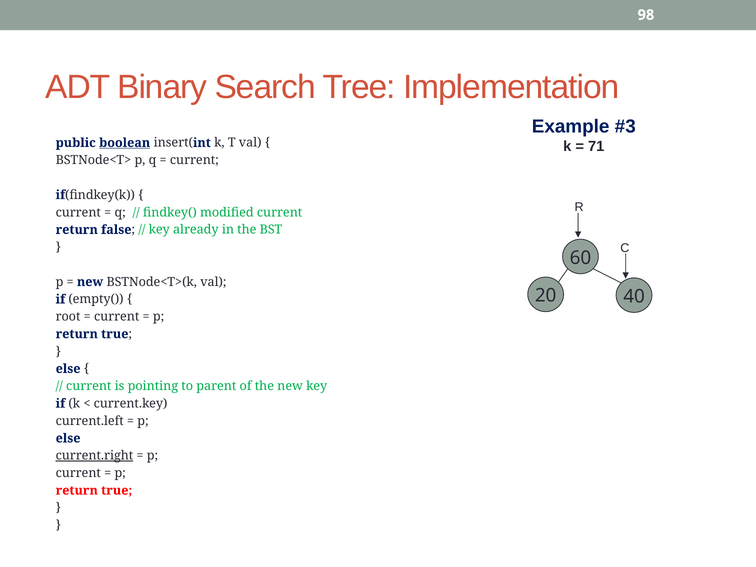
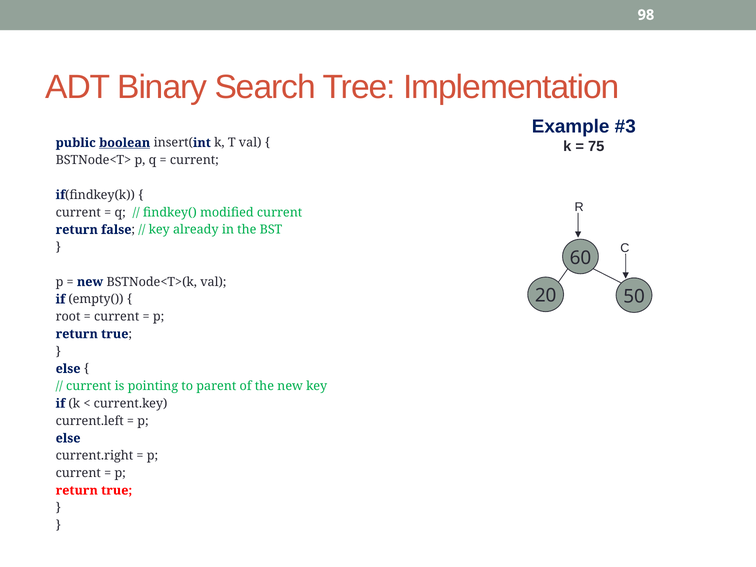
71: 71 -> 75
40: 40 -> 50
current.right underline: present -> none
